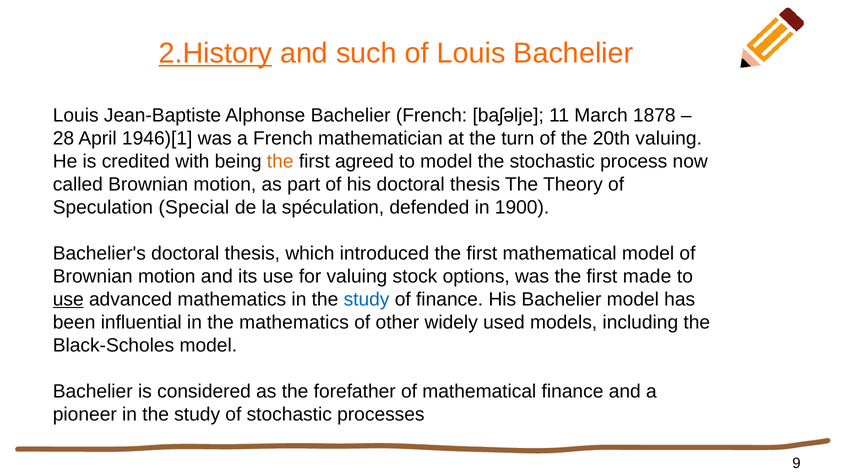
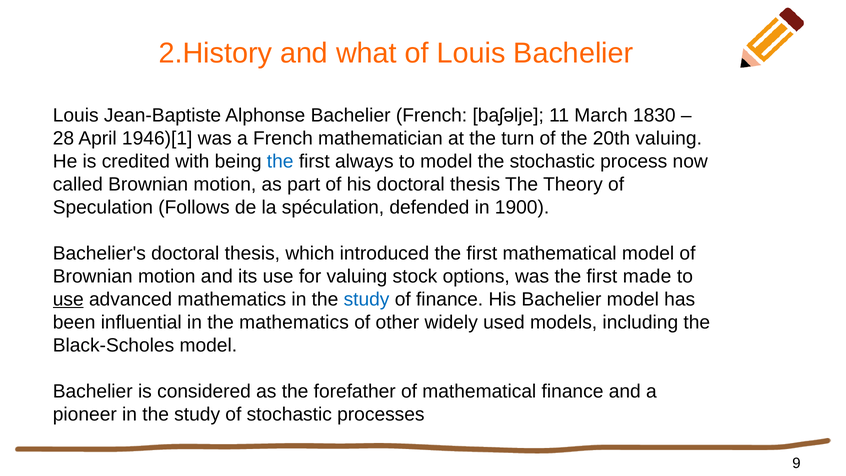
2.History underline: present -> none
such: such -> what
1878: 1878 -> 1830
the at (280, 161) colour: orange -> blue
agreed: agreed -> always
Special: Special -> Follows
